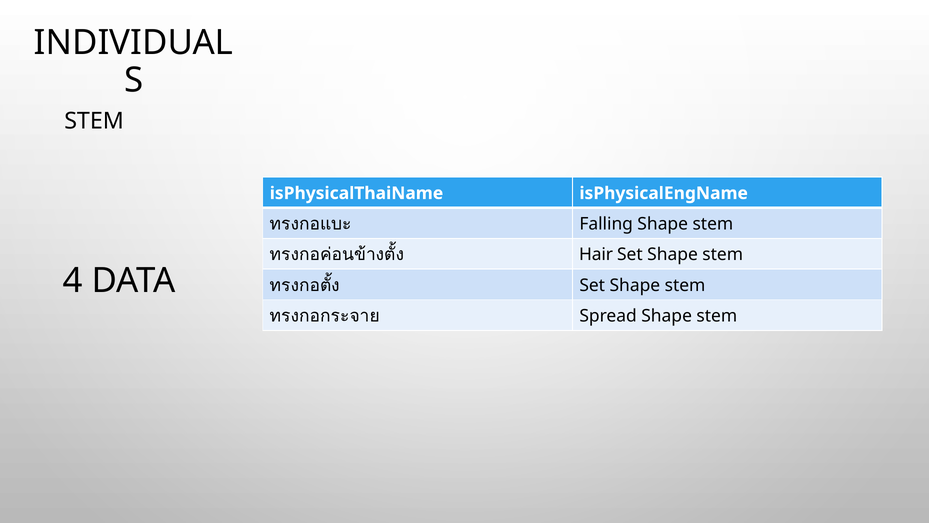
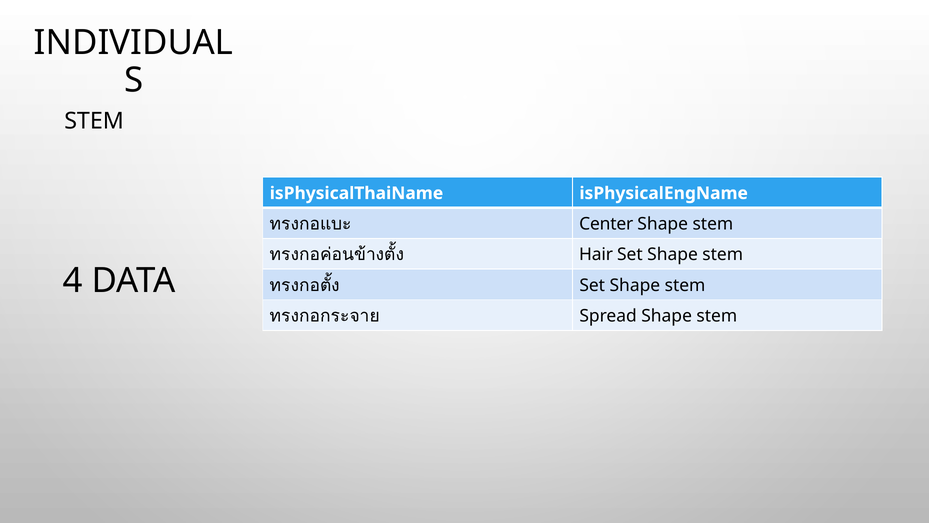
Falling: Falling -> Center
